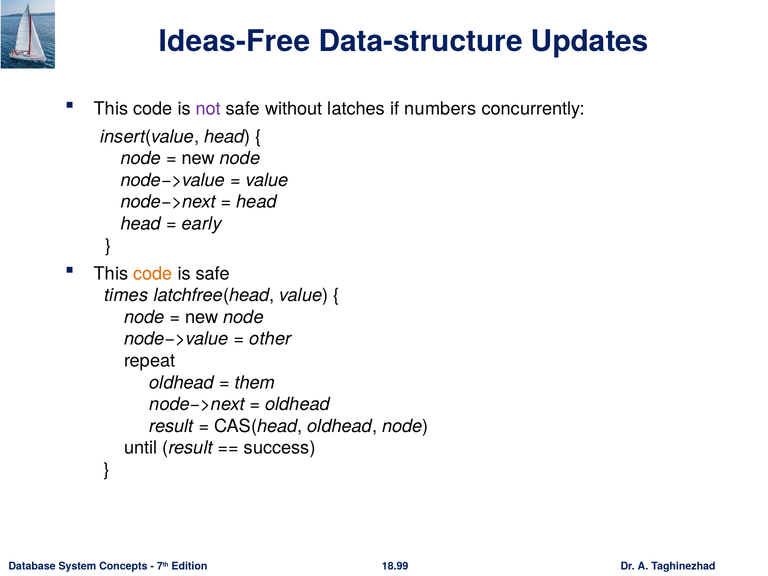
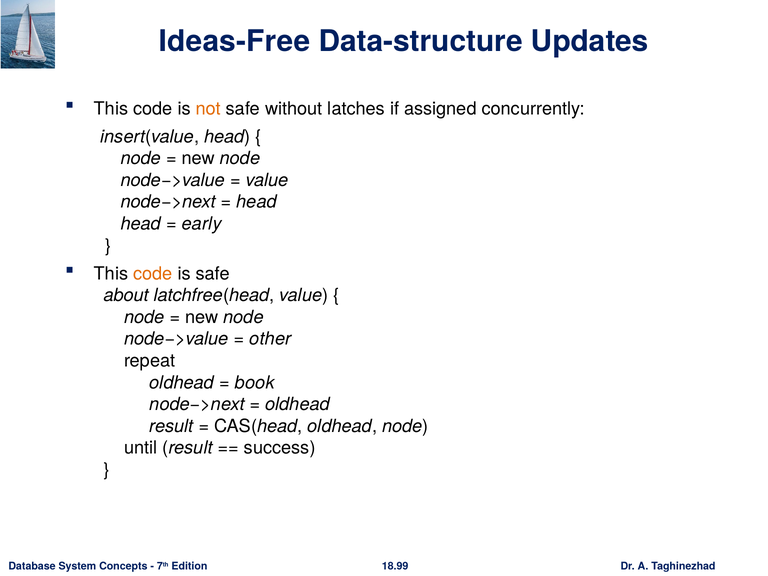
not colour: purple -> orange
numbers: numbers -> assigned
times: times -> about
them: them -> book
